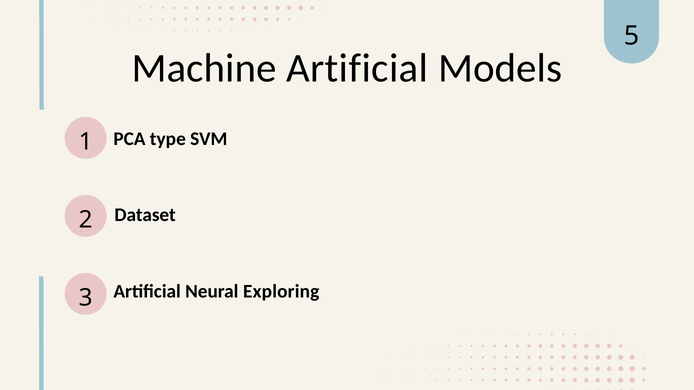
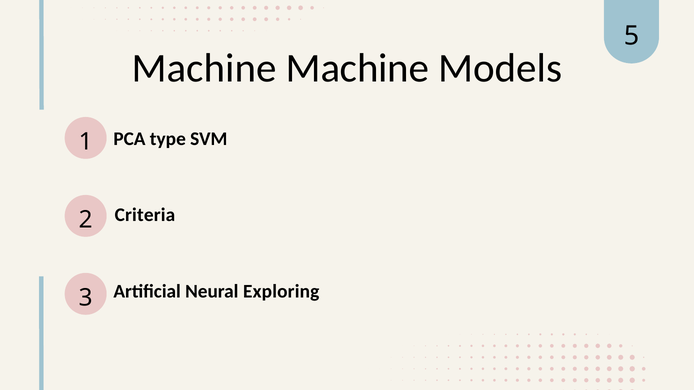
Machine Artificial: Artificial -> Machine
Dataset: Dataset -> Criteria
